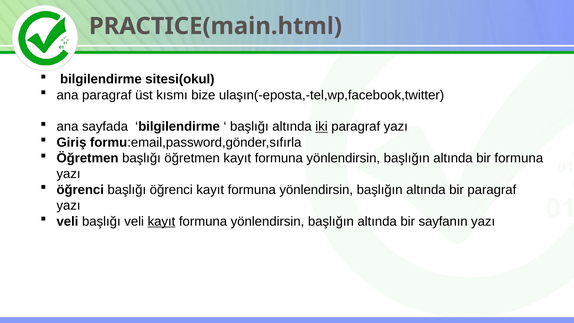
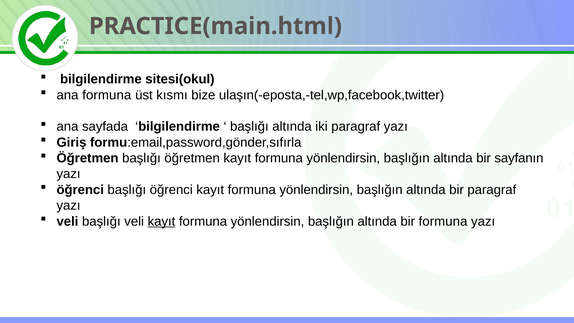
ana paragraf: paragraf -> formuna
iki underline: present -> none
bir formuna: formuna -> sayfanın
bir sayfanın: sayfanın -> formuna
